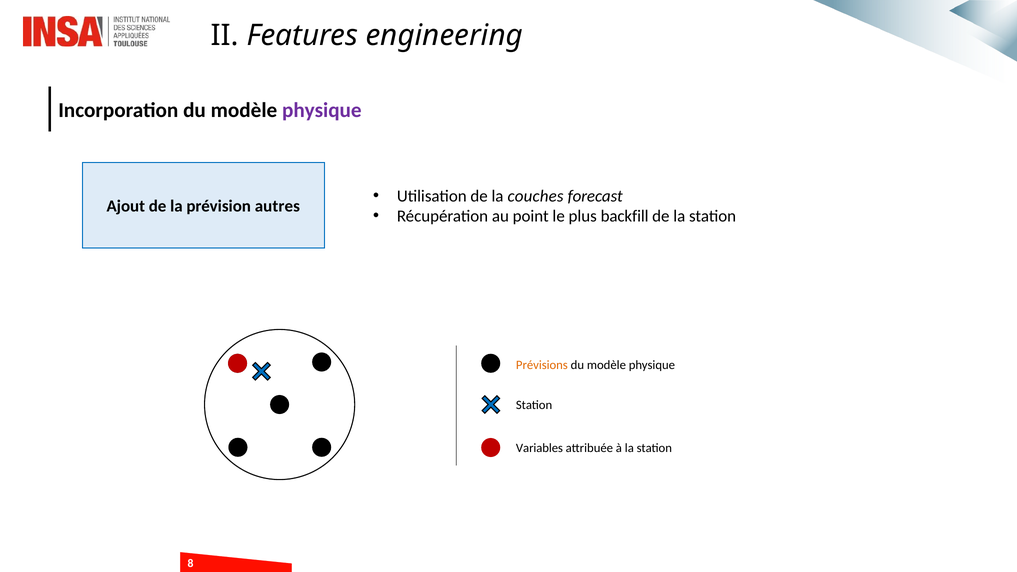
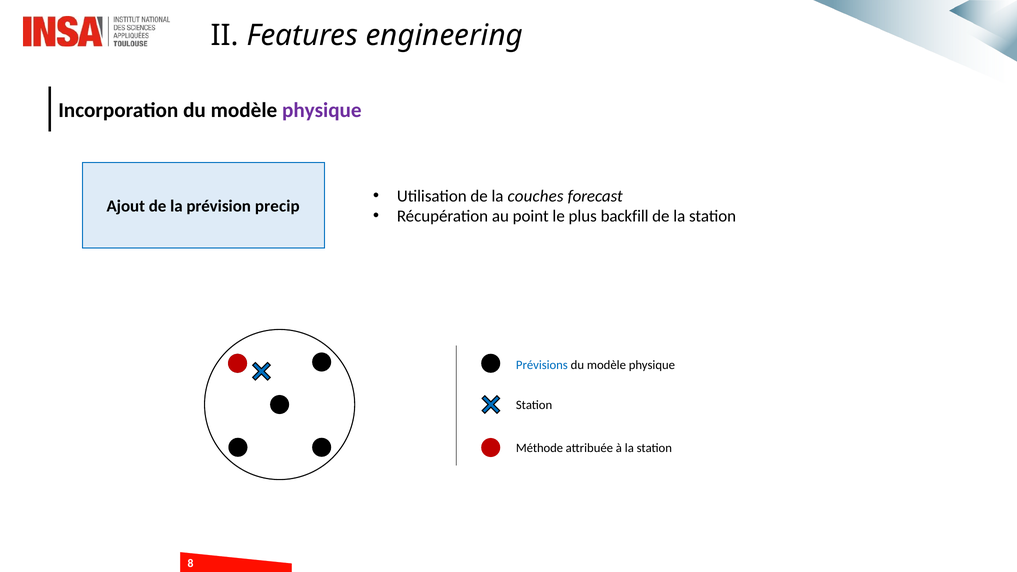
autres: autres -> precip
Prévisions colour: orange -> blue
Variables: Variables -> Méthode
